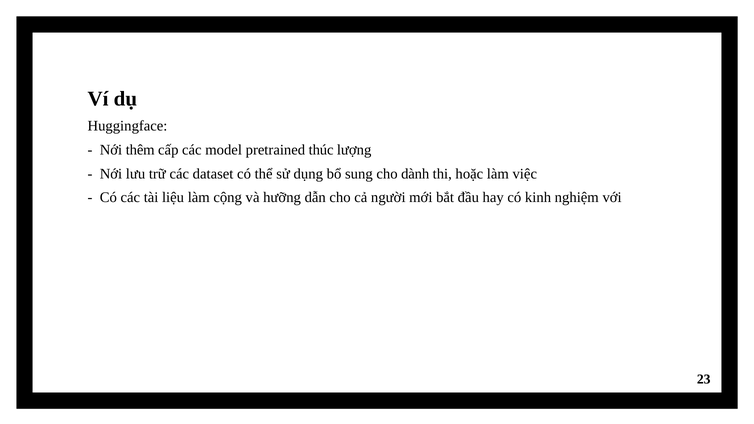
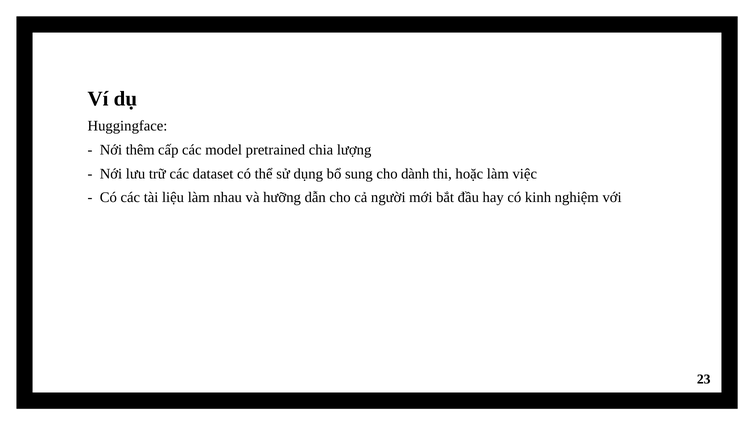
thúc: thúc -> chia
cộng: cộng -> nhau
